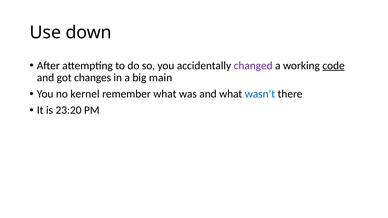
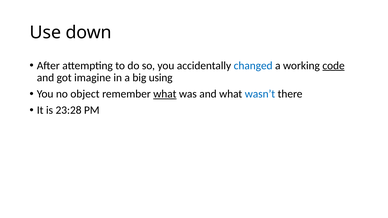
changed colour: purple -> blue
changes: changes -> imagine
main: main -> using
kernel: kernel -> object
what at (165, 94) underline: none -> present
23:20: 23:20 -> 23:28
